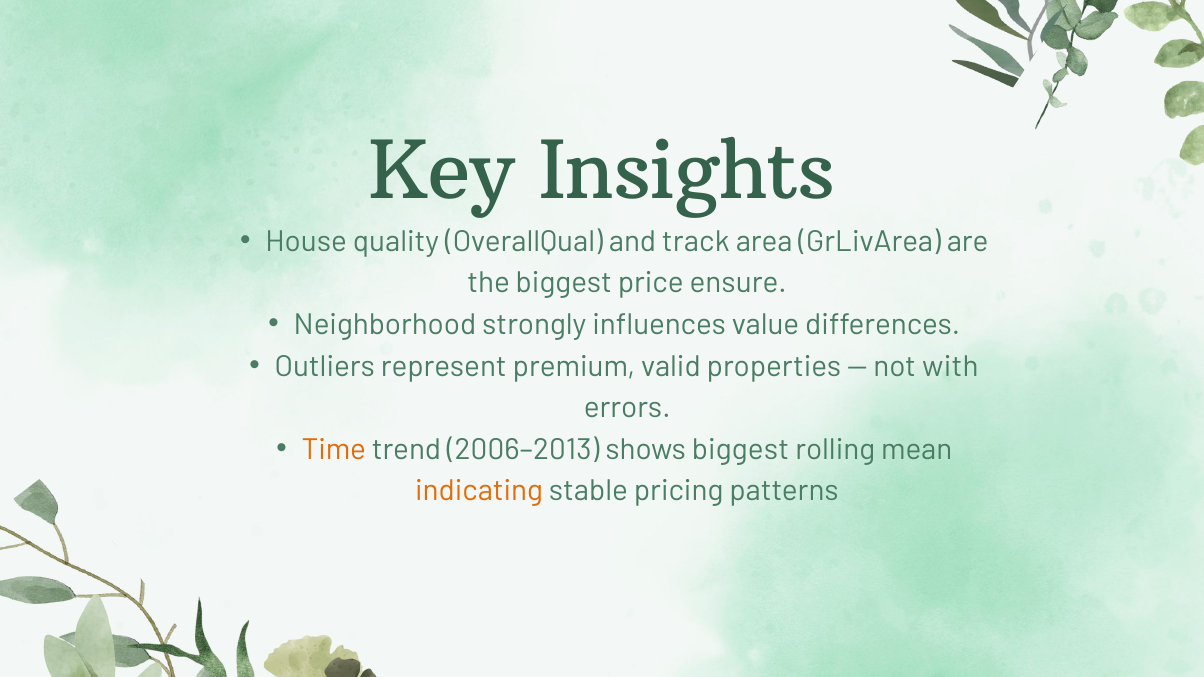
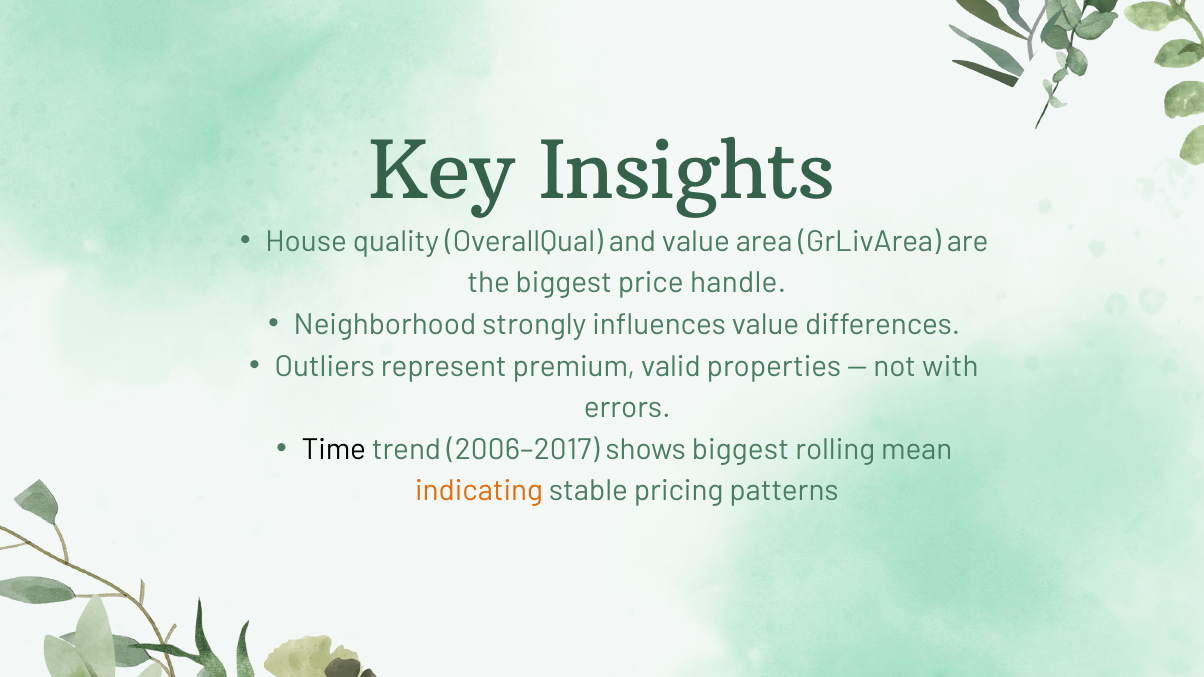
and track: track -> value
ensure: ensure -> handle
Time colour: orange -> black
2006–2013: 2006–2013 -> 2006–2017
